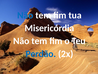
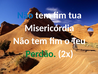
Perdão colour: blue -> green
